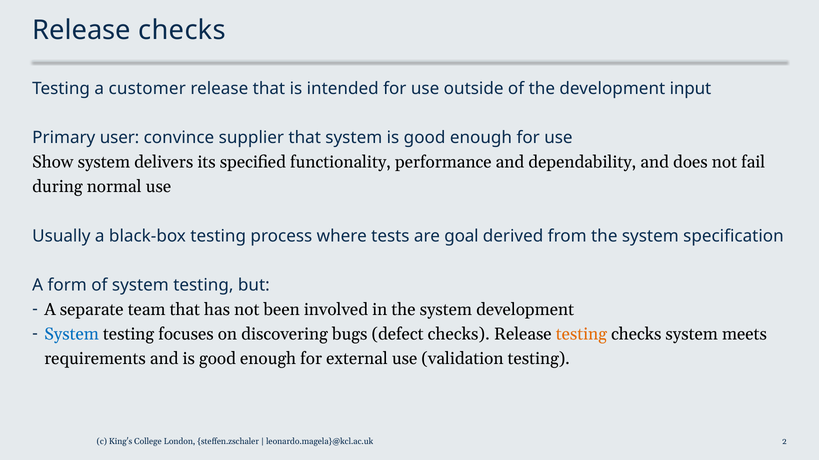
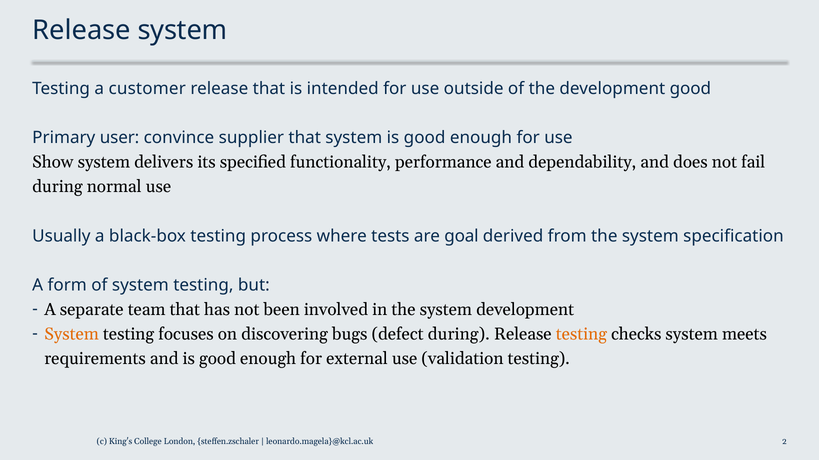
Release checks: checks -> system
development input: input -> good
System at (72, 335) colour: blue -> orange
defect checks: checks -> during
